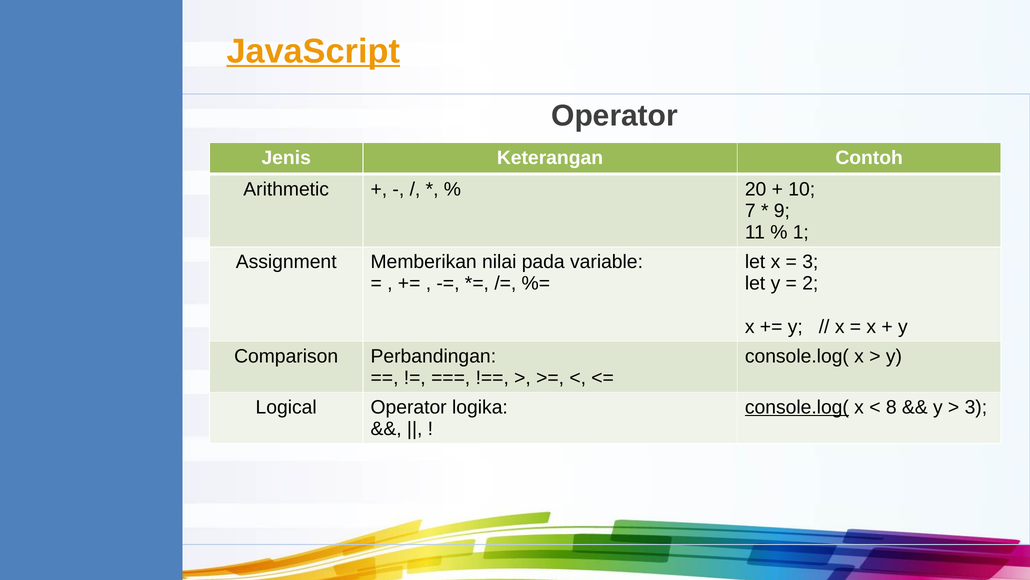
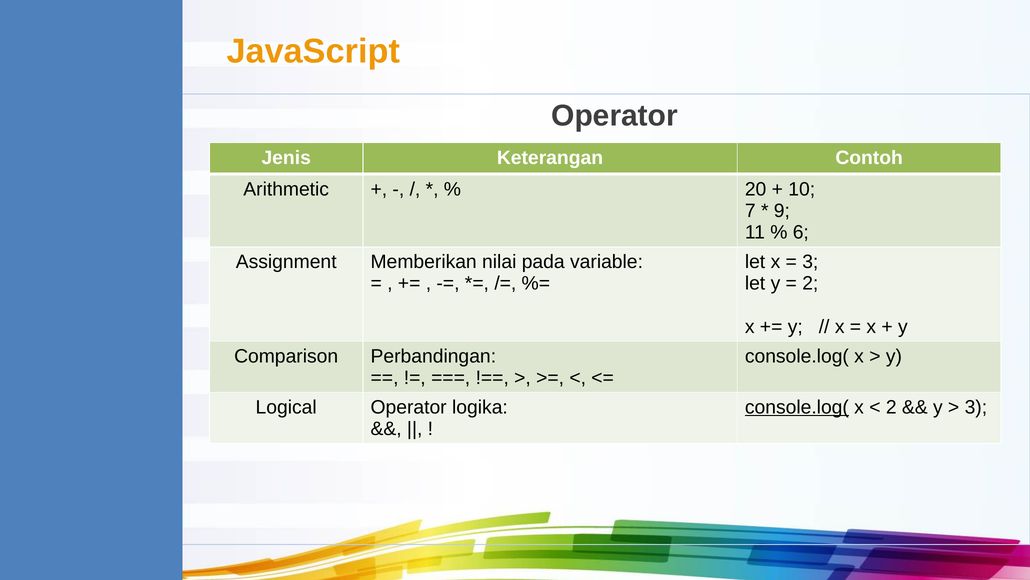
JavaScript underline: present -> none
1: 1 -> 6
8 at (891, 407): 8 -> 2
